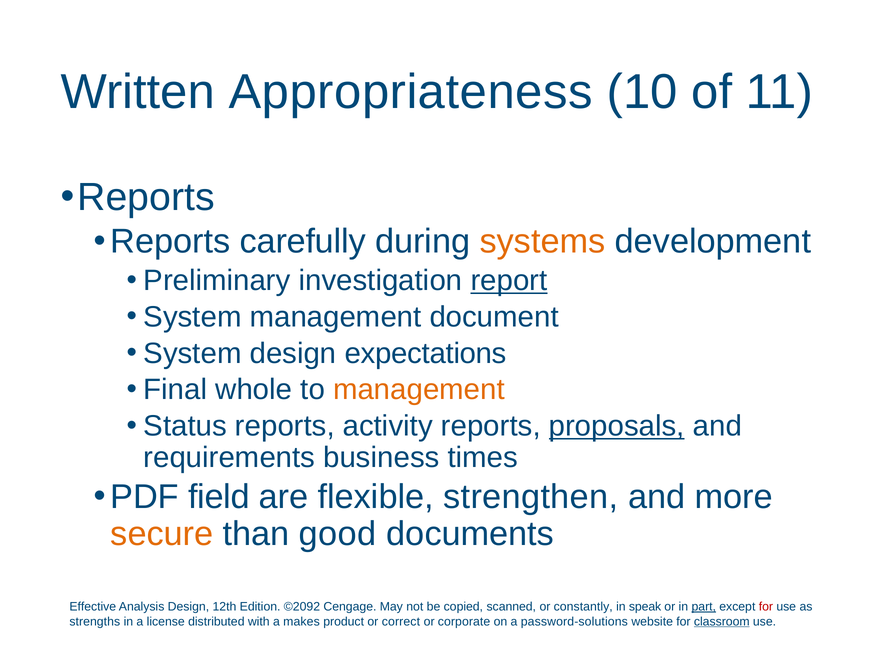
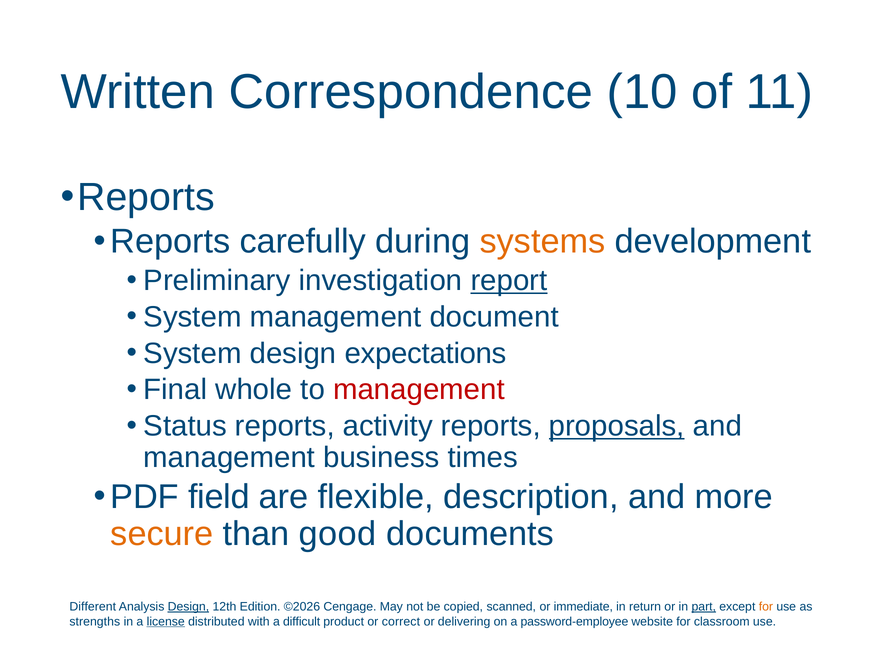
Appropriateness: Appropriateness -> Correspondence
management at (419, 390) colour: orange -> red
requirements at (229, 458): requirements -> management
strengthen: strengthen -> description
Effective: Effective -> Different
Design at (188, 607) underline: none -> present
©2092: ©2092 -> ©2026
constantly: constantly -> immediate
speak: speak -> return
for at (766, 607) colour: red -> orange
license underline: none -> present
makes: makes -> difficult
corporate: corporate -> delivering
password-solutions: password-solutions -> password-employee
classroom underline: present -> none
